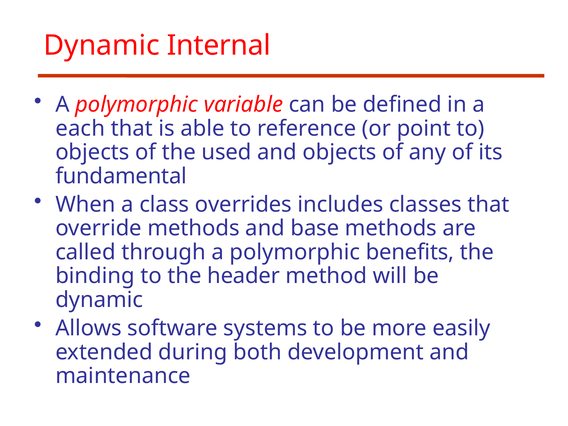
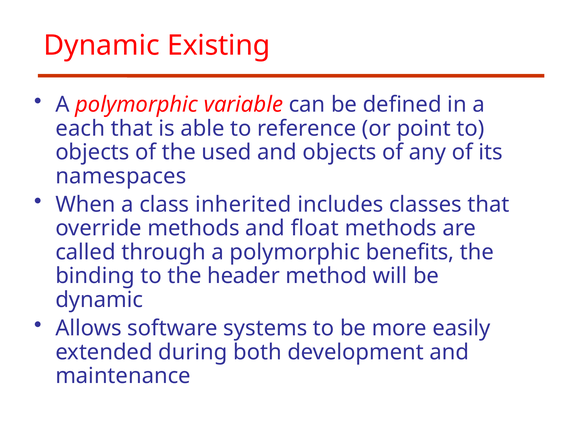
Internal: Internal -> Existing
fundamental: fundamental -> namespaces
overrides: overrides -> inherited
base: base -> float
